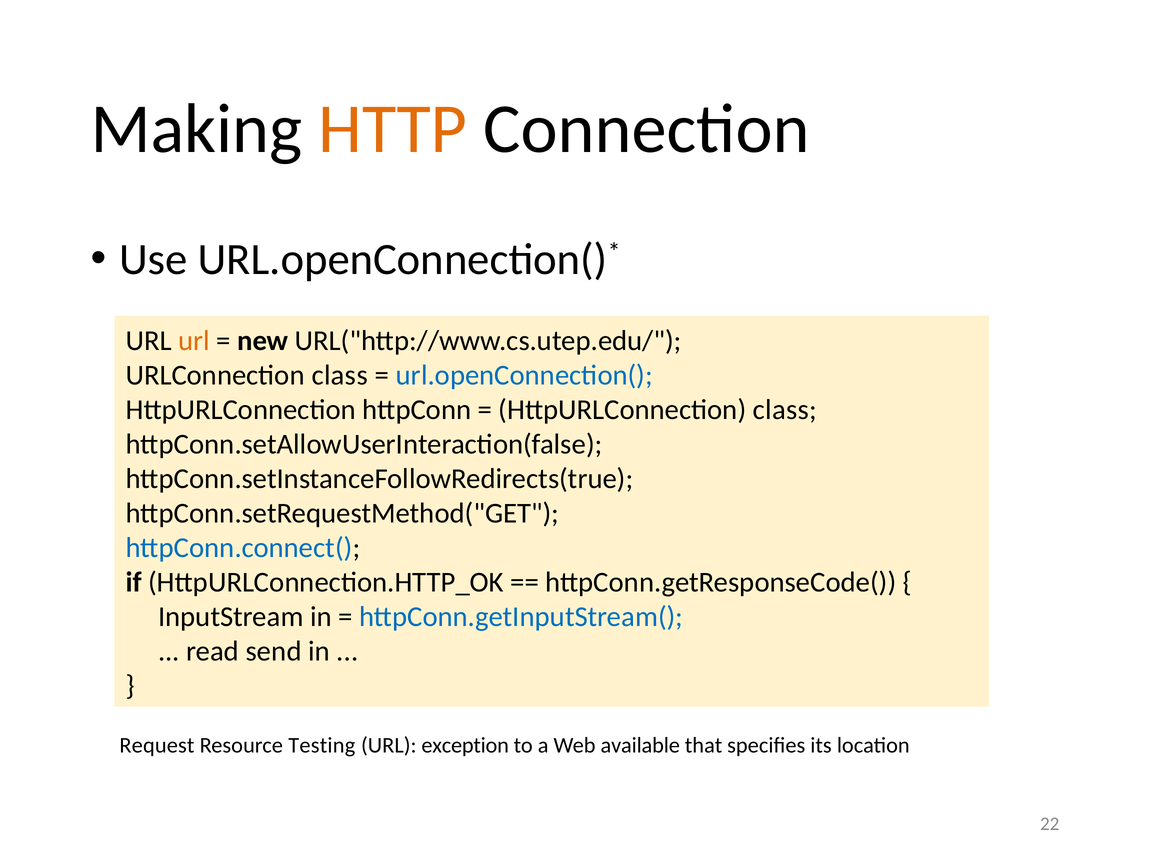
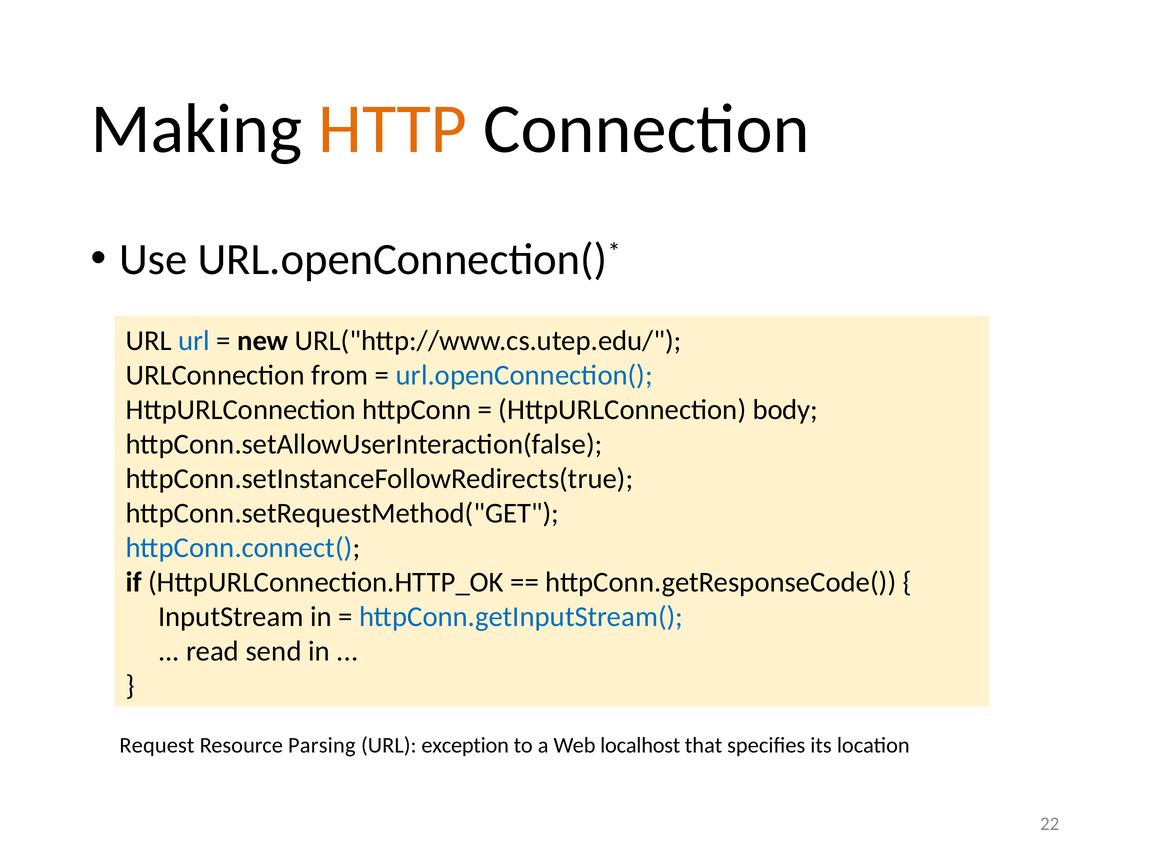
url at (194, 340) colour: orange -> blue
URLConnection class: class -> from
HttpURLConnection class: class -> body
Testing: Testing -> Parsing
available: available -> localhost
